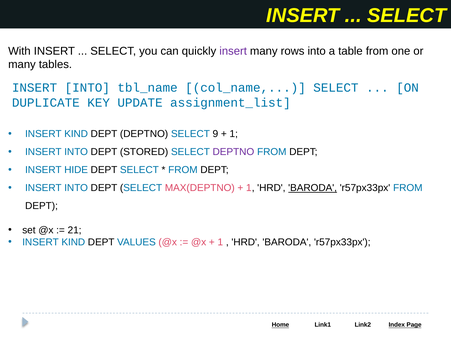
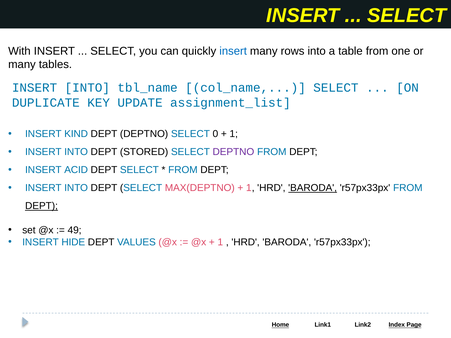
insert at (233, 51) colour: purple -> blue
9: 9 -> 0
HIDE: HIDE -> ACID
DEPT at (41, 206) underline: none -> present
21: 21 -> 49
KIND at (73, 242): KIND -> HIDE
